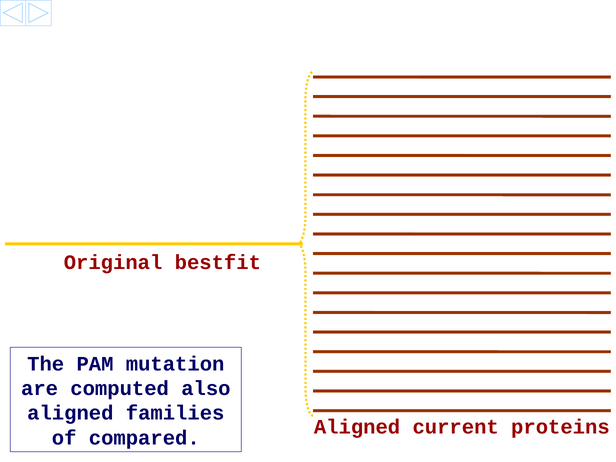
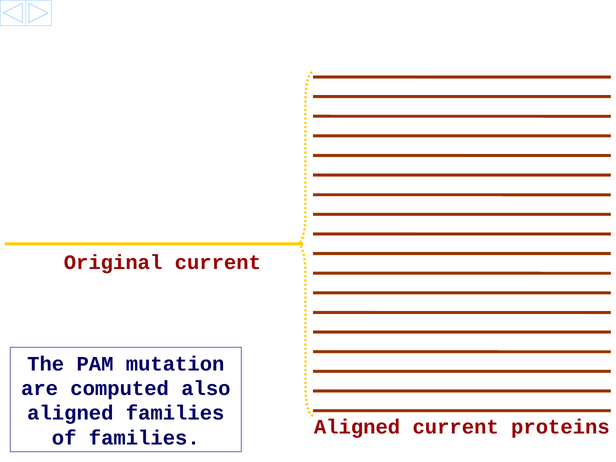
Original bestfit: bestfit -> current
of compared: compared -> families
